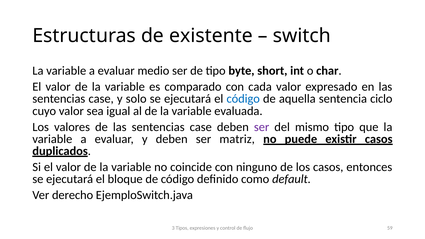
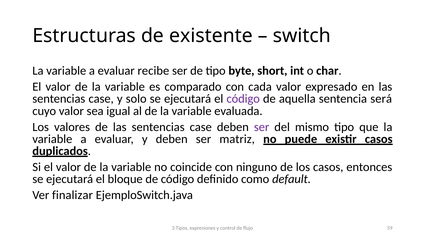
medio: medio -> recibe
código at (243, 99) colour: blue -> purple
ciclo: ciclo -> será
derecho: derecho -> finalizar
